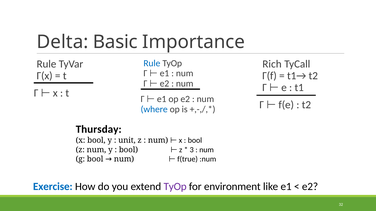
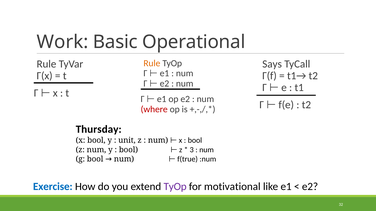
Delta: Delta -> Work
Importance: Importance -> Operational
Rule at (152, 63) colour: blue -> orange
Rich: Rich -> Says
where colour: blue -> red
environment: environment -> motivational
